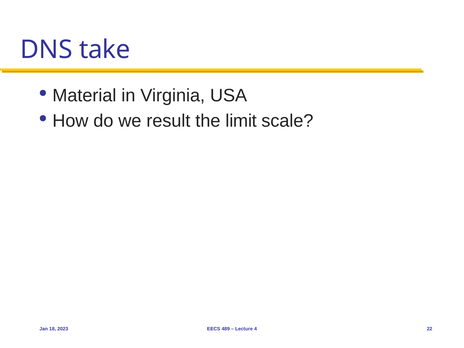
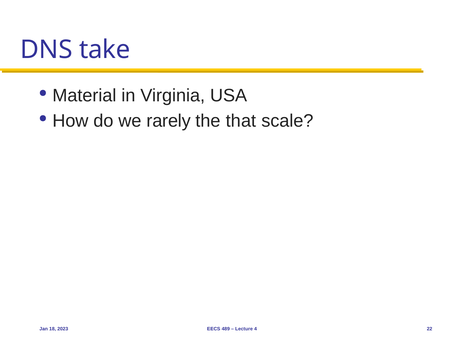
result: result -> rarely
limit: limit -> that
